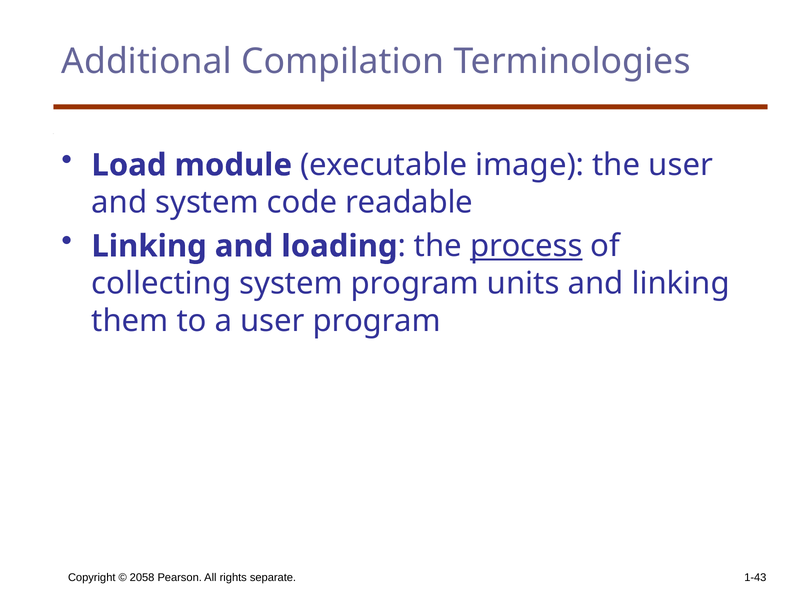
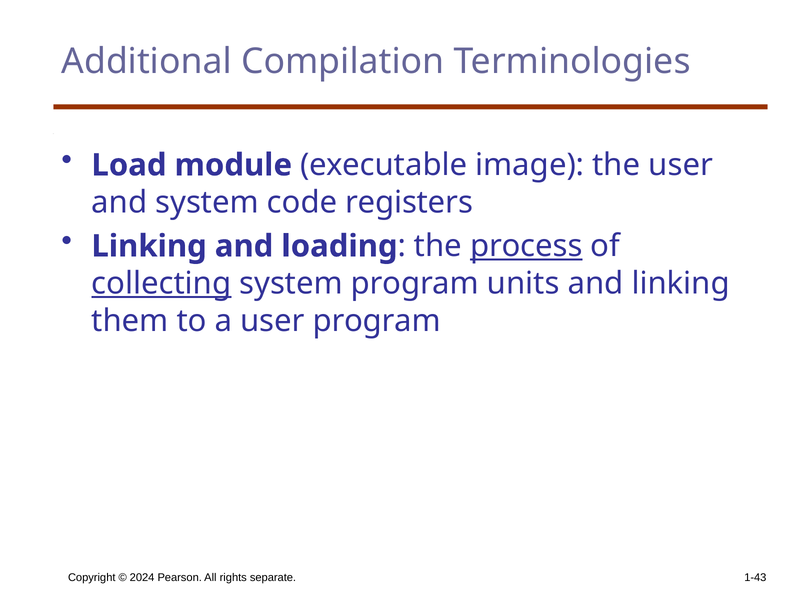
readable: readable -> registers
collecting underline: none -> present
2058: 2058 -> 2024
